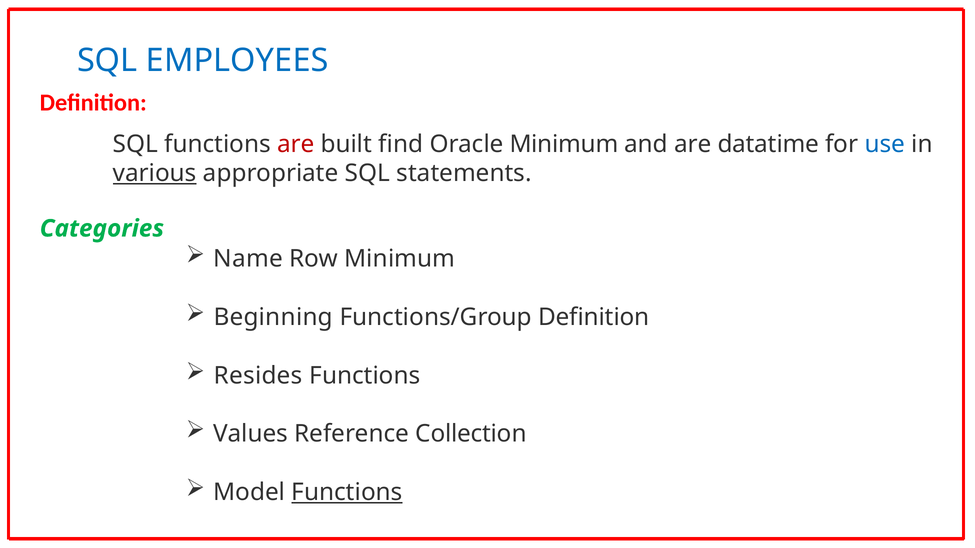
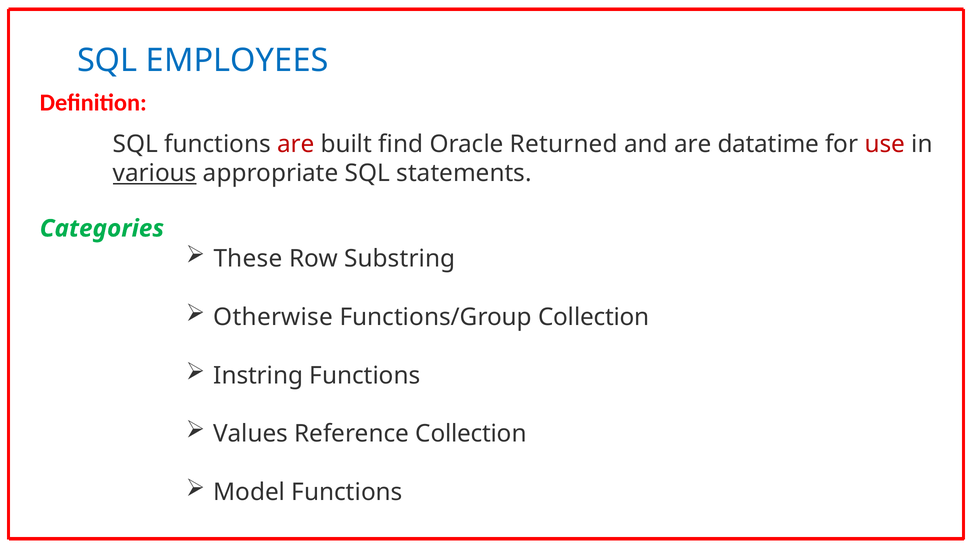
Oracle Minimum: Minimum -> Returned
use colour: blue -> red
Name: Name -> These
Row Minimum: Minimum -> Substring
Beginning: Beginning -> Otherwise
Functions/Group Definition: Definition -> Collection
Resides: Resides -> Instring
Functions at (347, 493) underline: present -> none
